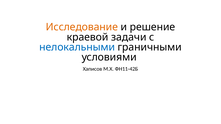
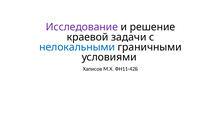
Исследование colour: orange -> purple
